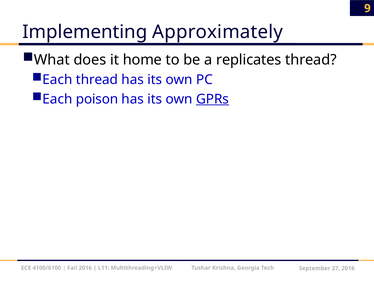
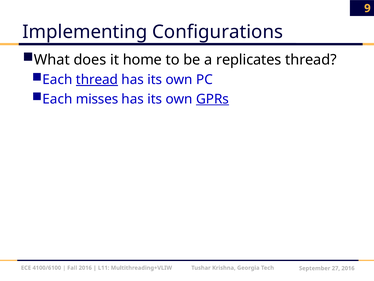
Approximately: Approximately -> Configurations
thread at (97, 80) underline: none -> present
poison: poison -> misses
